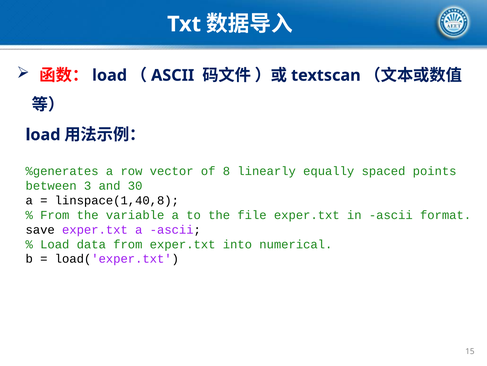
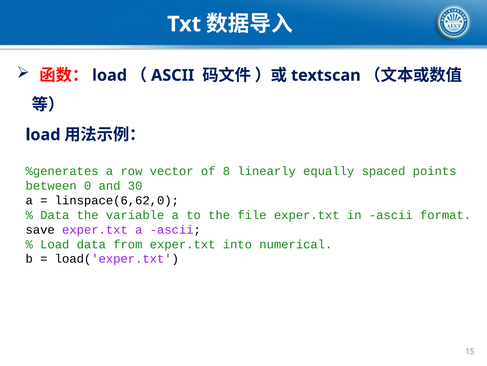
3: 3 -> 0
linspace(1,40,8: linspace(1,40,8 -> linspace(6,62,0
From at (55, 215): From -> Data
